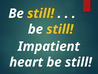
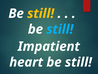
still at (60, 29) colour: yellow -> light blue
